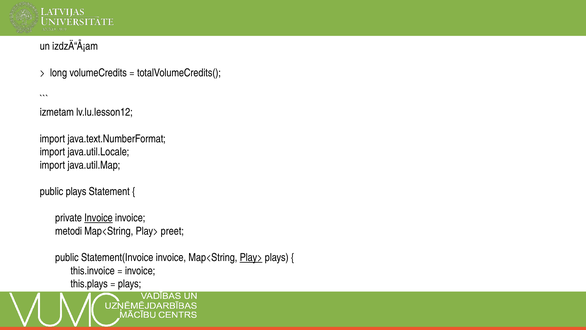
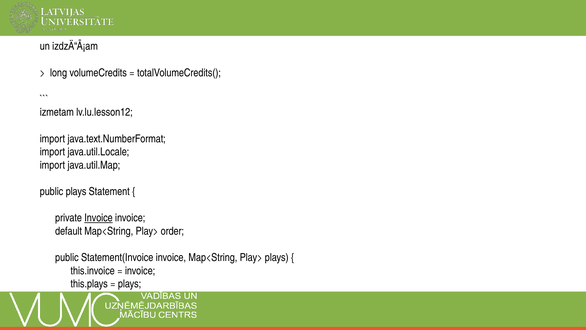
metodi: metodi -> default
preet: preet -> order
Play> at (251, 257) underline: present -> none
